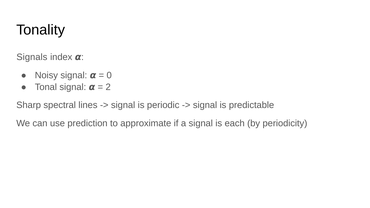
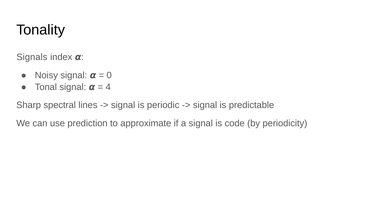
2: 2 -> 4
each: each -> code
